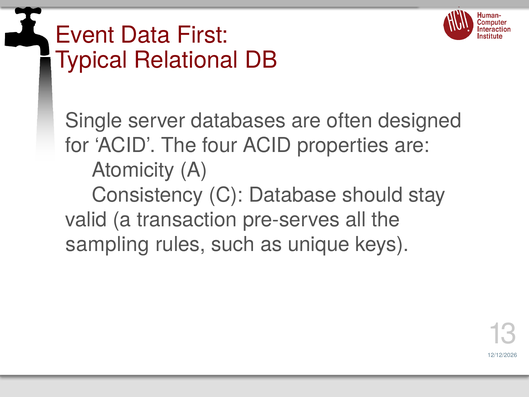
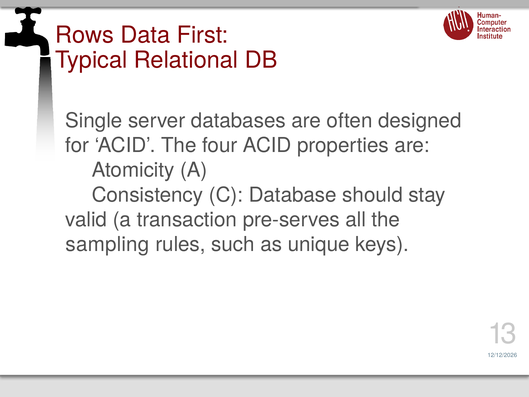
Event: Event -> Rows
